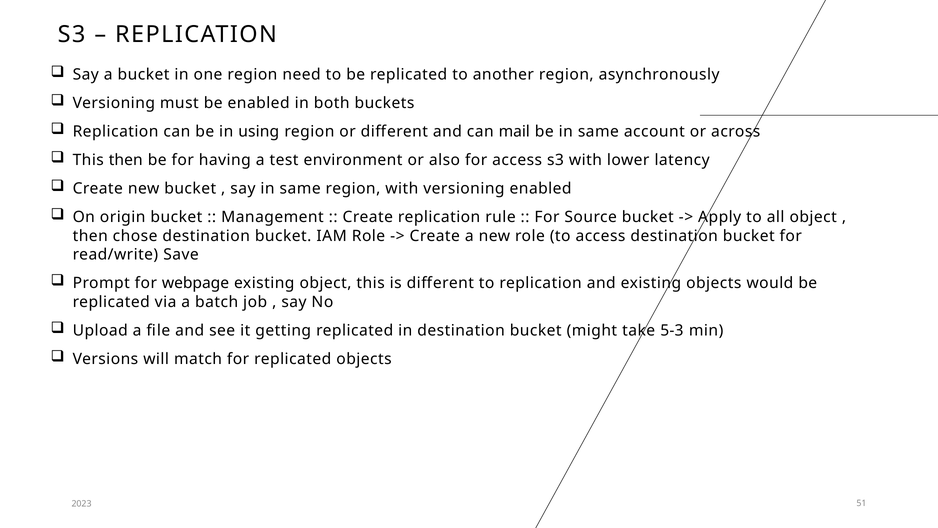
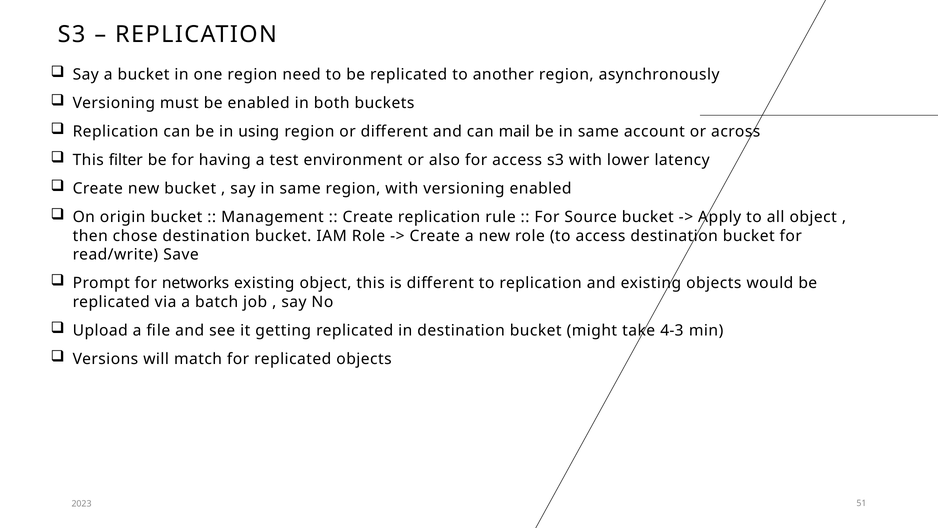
This then: then -> filter
webpage: webpage -> networks
5-3: 5-3 -> 4-3
